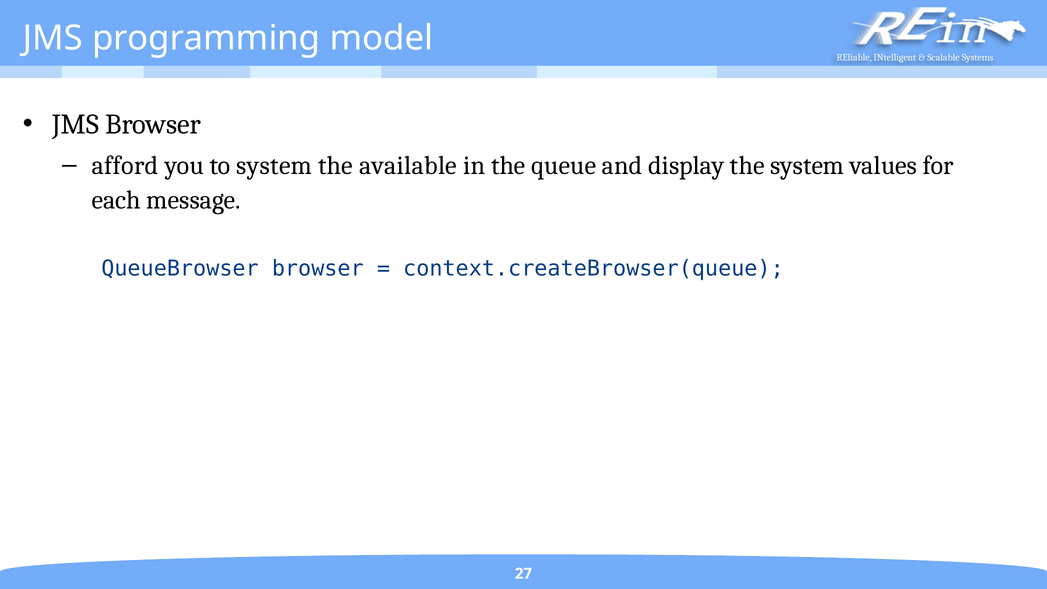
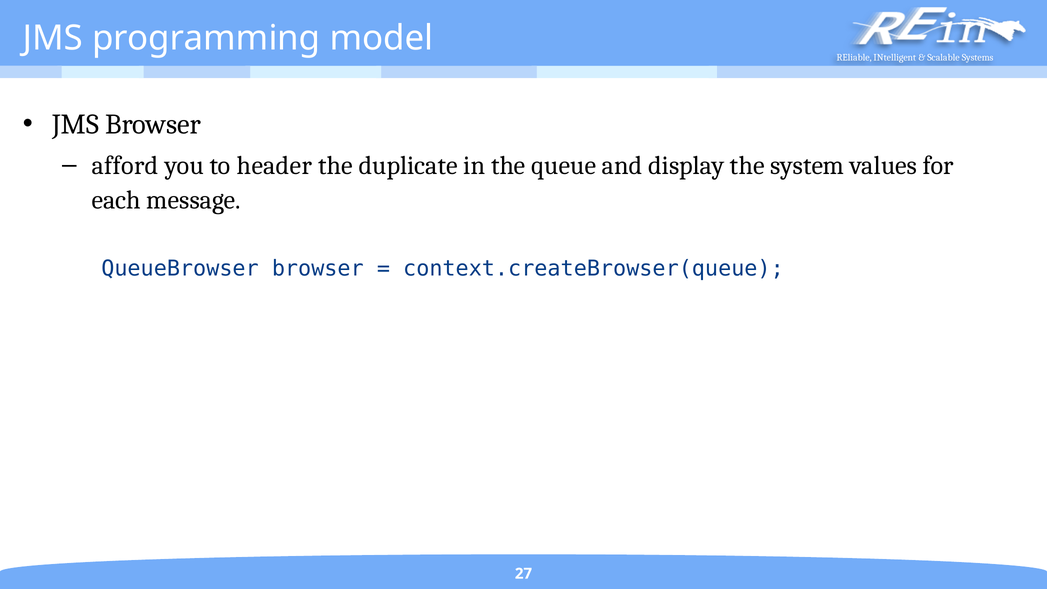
to system: system -> header
available: available -> duplicate
